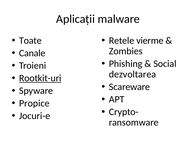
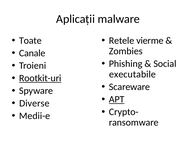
dezvoltarea: dezvoltarea -> executabile
APT underline: none -> present
Propice: Propice -> Diverse
Jocuri-e: Jocuri-e -> Medii-e
